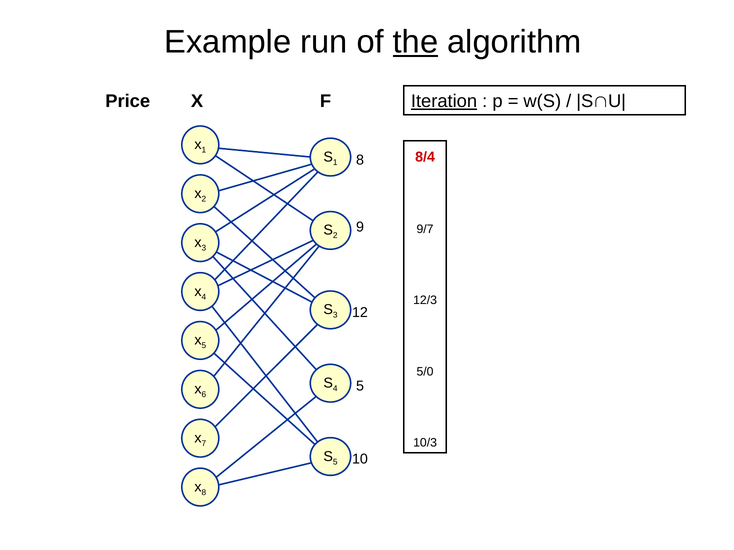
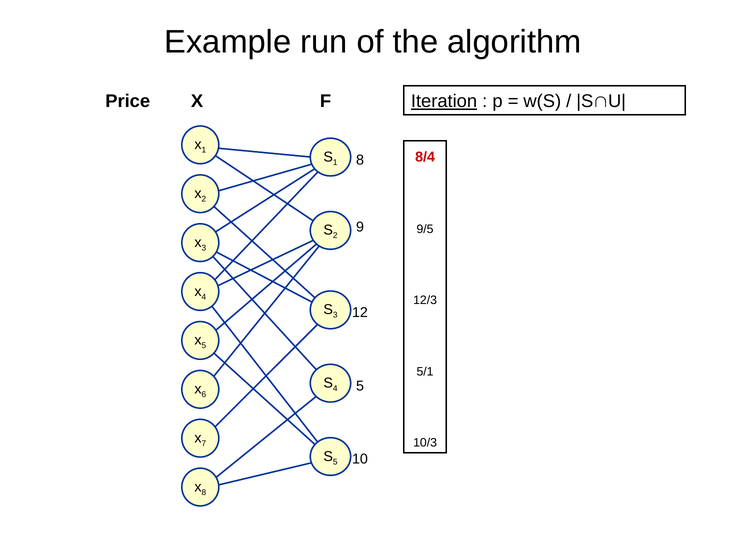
the underline: present -> none
9/7: 9/7 -> 9/5
5/0: 5/0 -> 5/1
